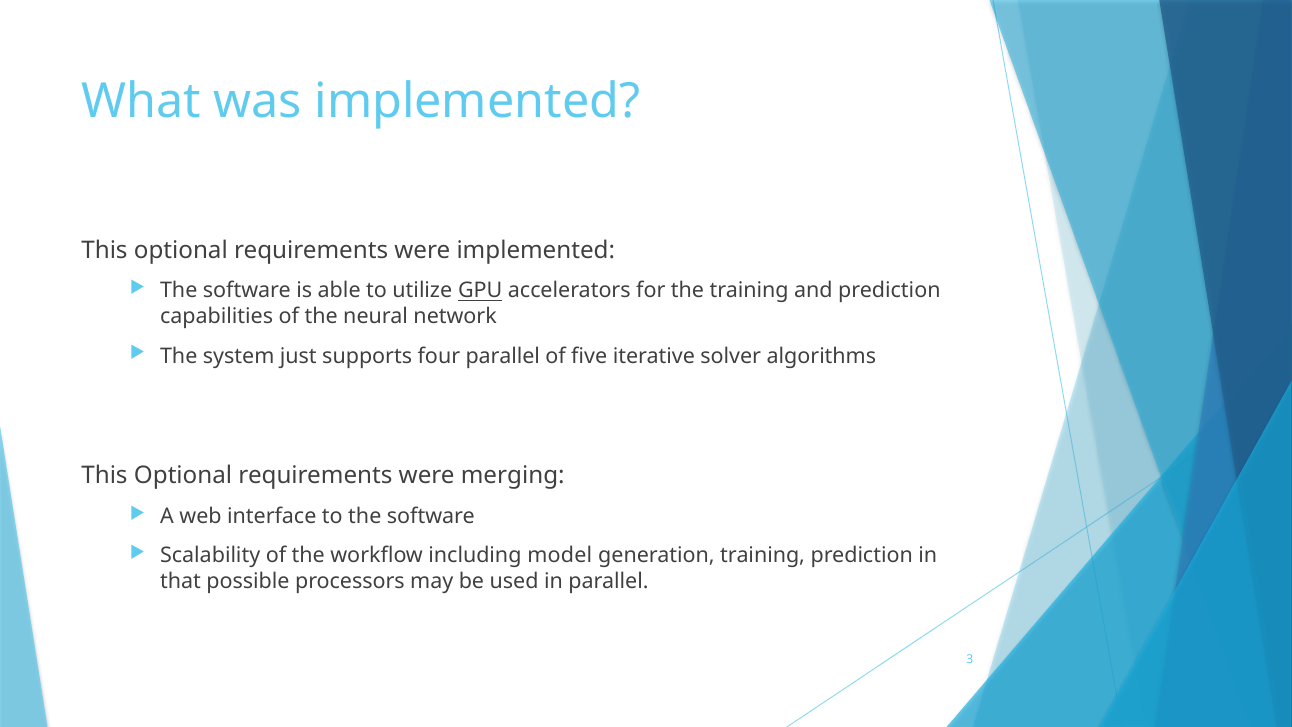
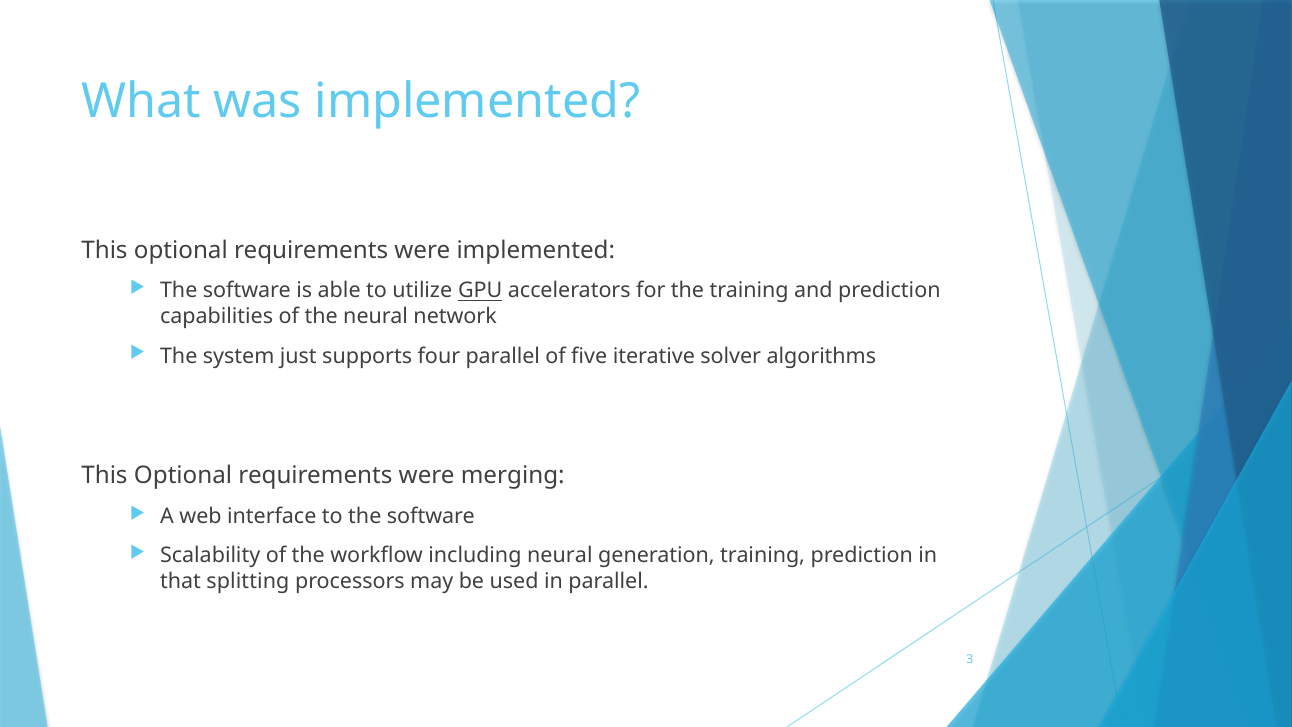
including model: model -> neural
possible: possible -> splitting
